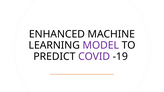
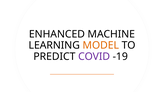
MODEL colour: purple -> orange
